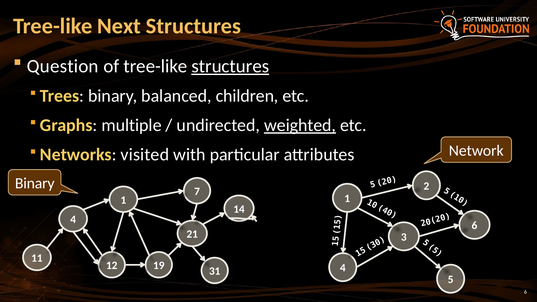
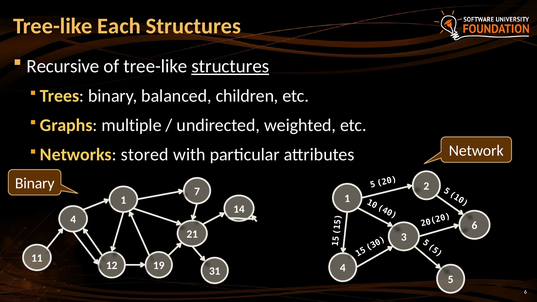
Next: Next -> Each
Question: Question -> Recursive
weighted underline: present -> none
visited: visited -> stored
